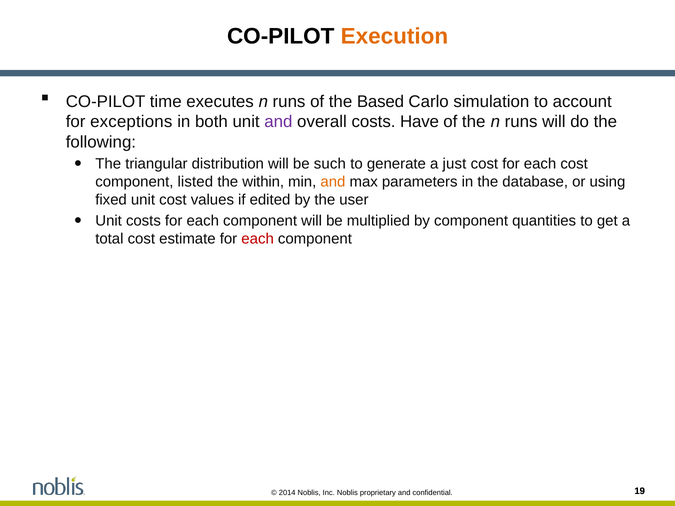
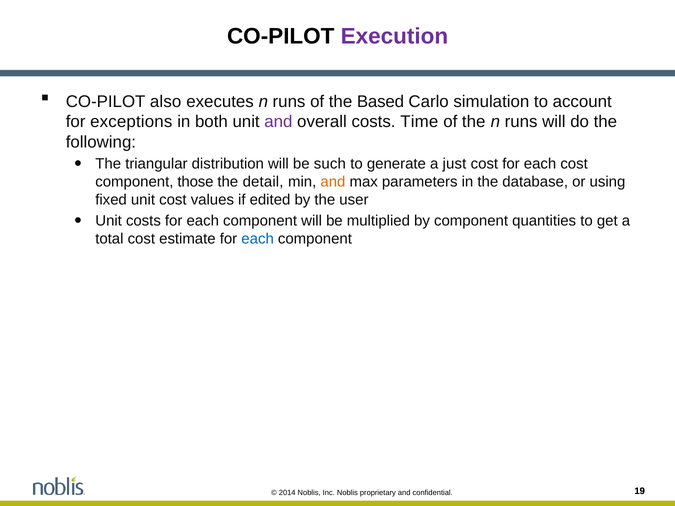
Execution colour: orange -> purple
time: time -> also
Have: Have -> Time
listed: listed -> those
within: within -> detail
each at (258, 239) colour: red -> blue
